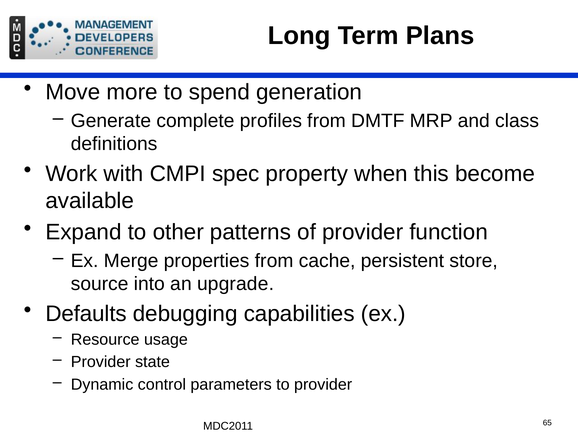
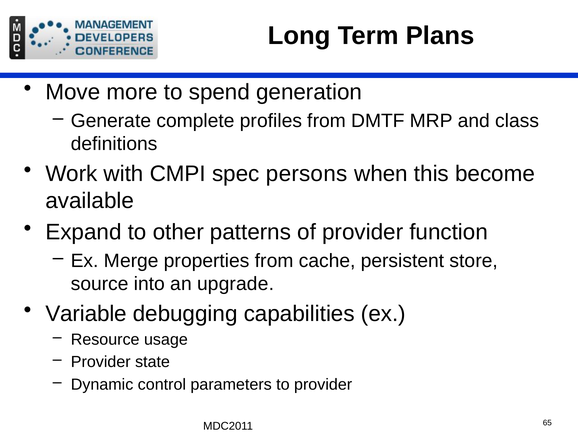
property: property -> persons
Defaults: Defaults -> Variable
